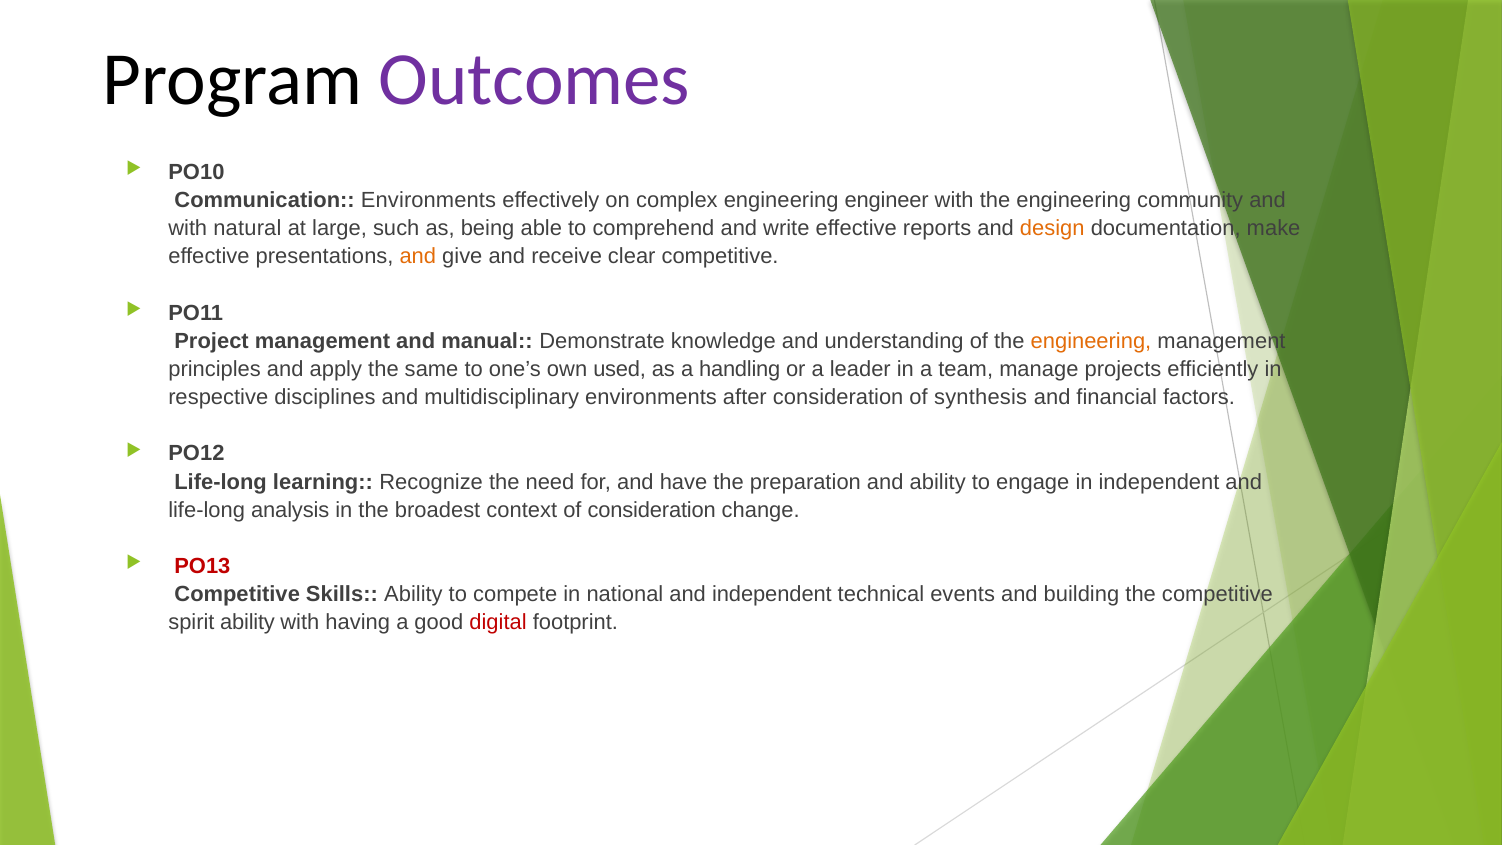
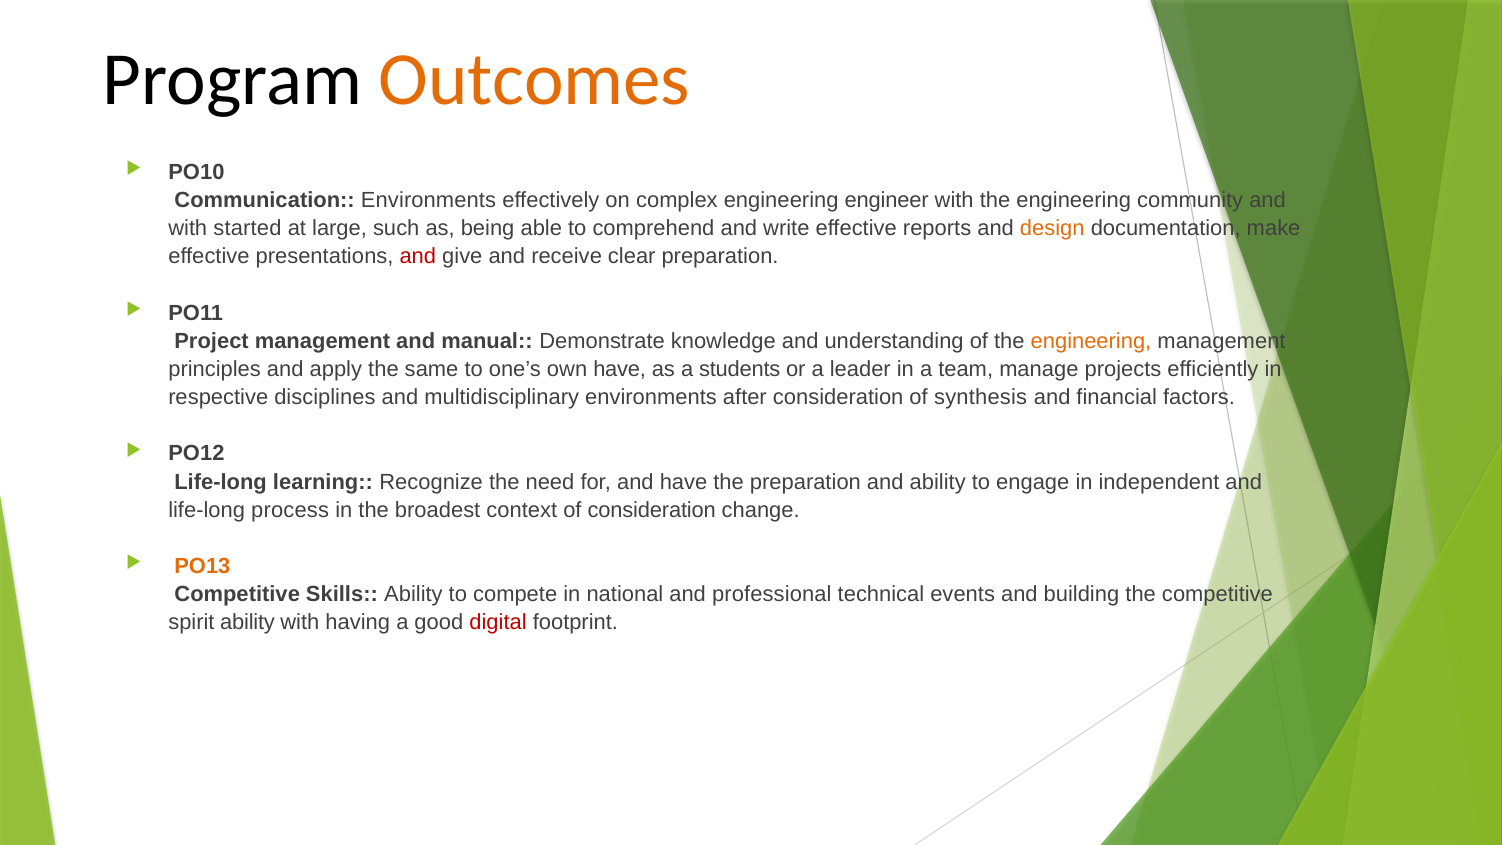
Outcomes colour: purple -> orange
natural: natural -> started
and at (418, 257) colour: orange -> red
clear competitive: competitive -> preparation
own used: used -> have
handling: handling -> students
analysis: analysis -> process
PO13 colour: red -> orange
and independent: independent -> professional
